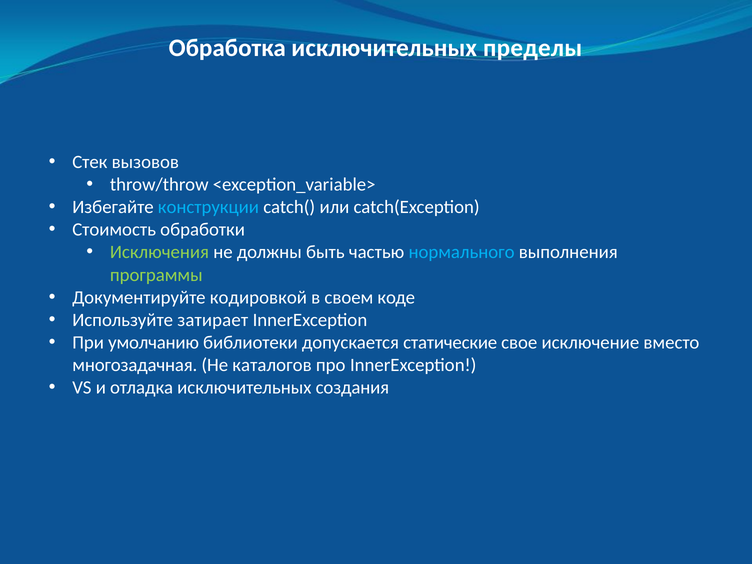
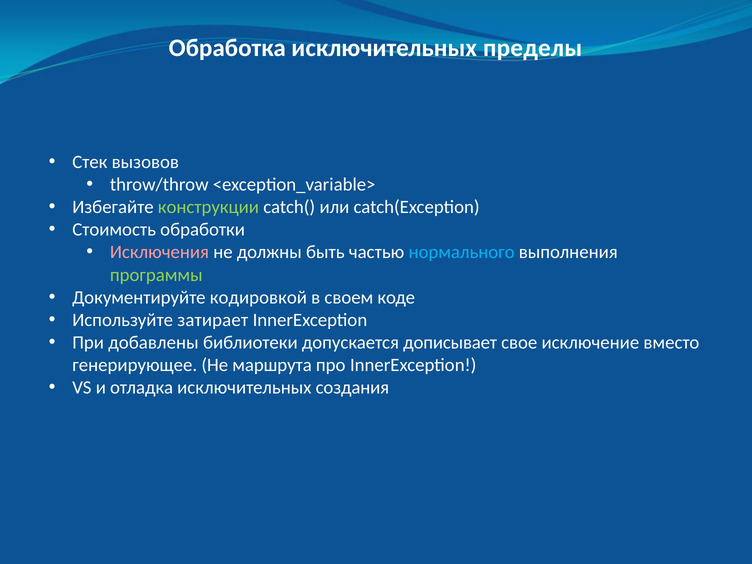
конструкции colour: light blue -> light green
Исключения colour: light green -> pink
умолчанию: умолчанию -> добавлены
статические: статические -> дописывает
многозадачная: многозадачная -> генерирующее
каталогов: каталогов -> маршрута
